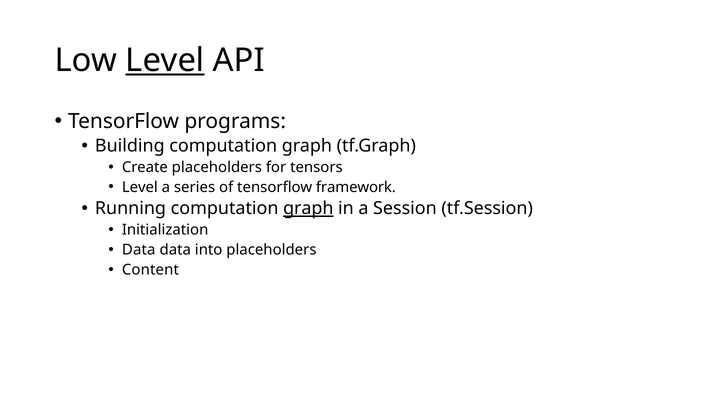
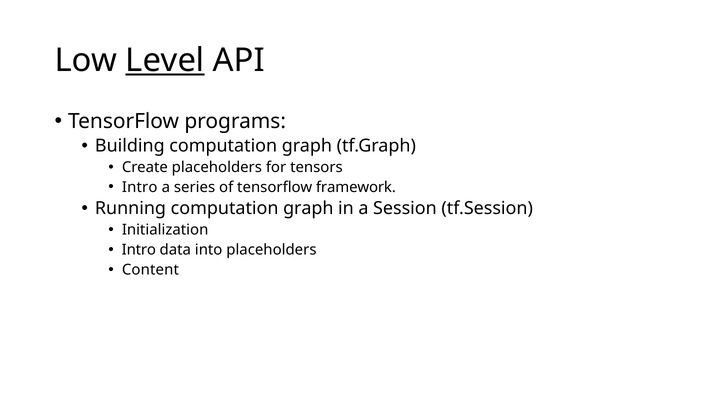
Level at (140, 187): Level -> Intro
graph at (308, 209) underline: present -> none
Data at (139, 250): Data -> Intro
